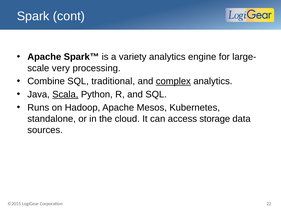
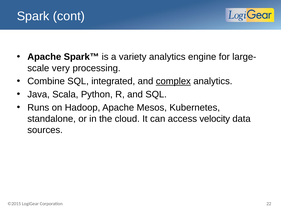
traditional: traditional -> integrated
Scala underline: present -> none
storage: storage -> velocity
